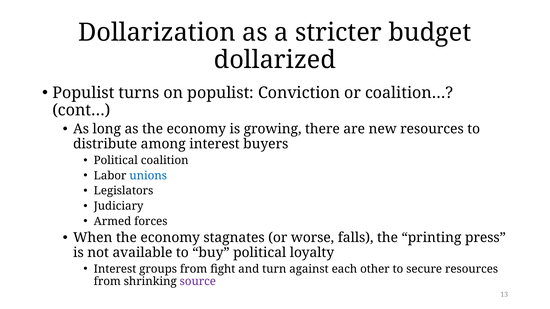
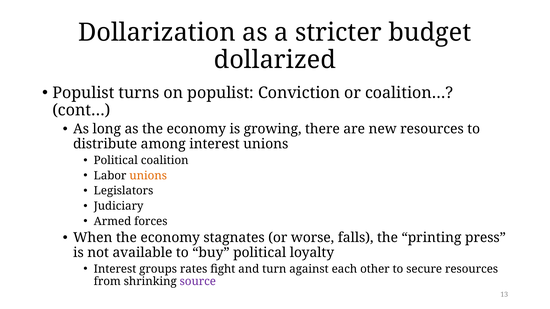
interest buyers: buyers -> unions
unions at (148, 176) colour: blue -> orange
groups from: from -> rates
